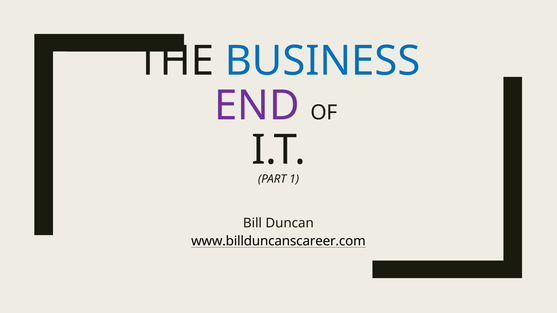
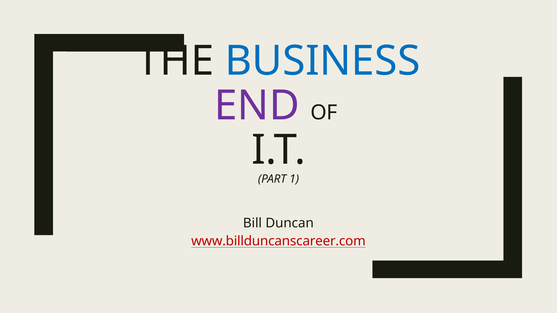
www.billduncanscareer.com colour: black -> red
